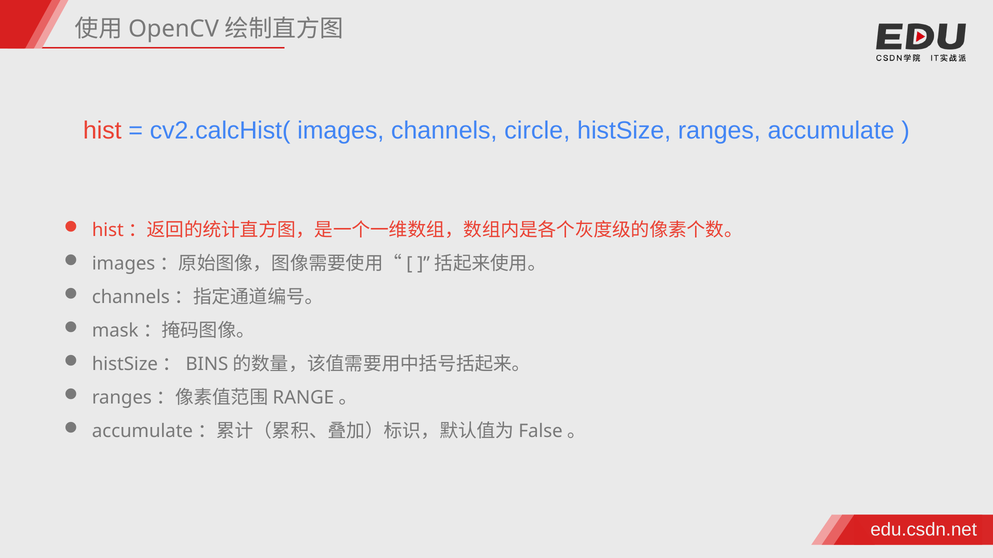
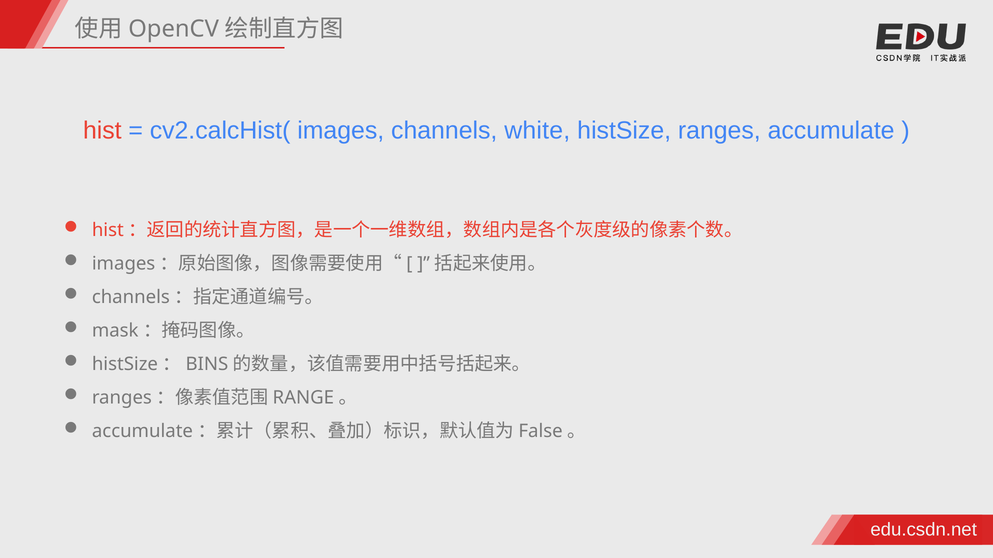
circle: circle -> white
